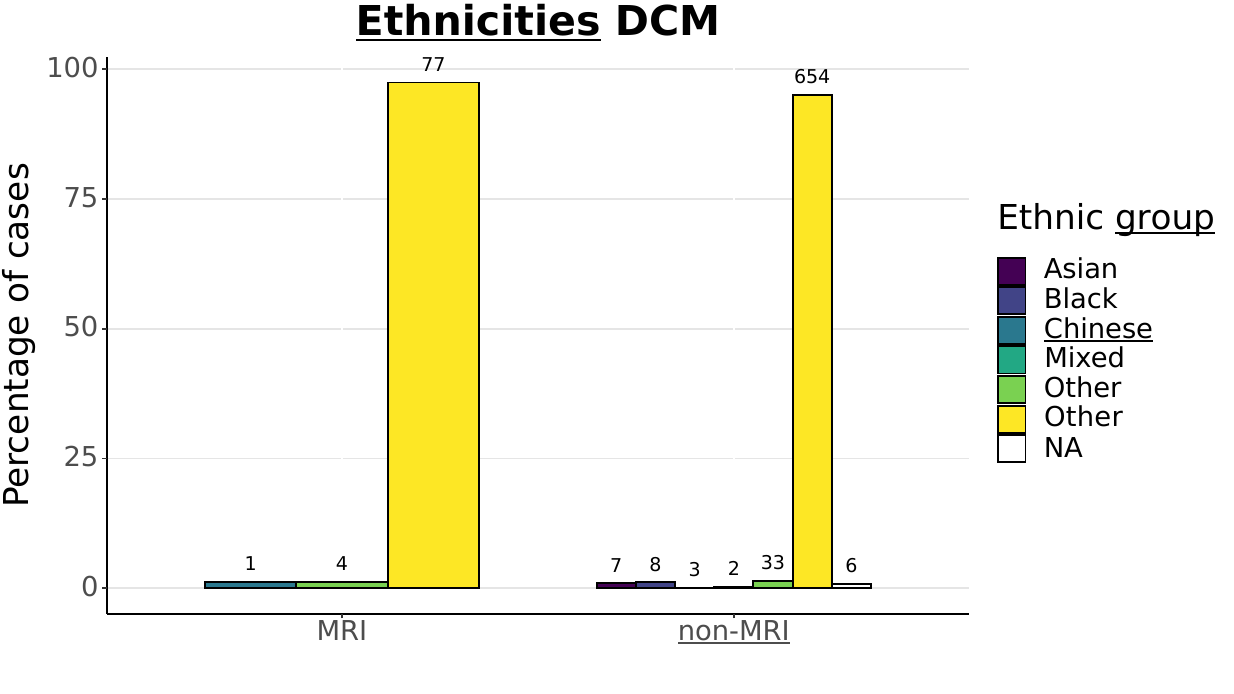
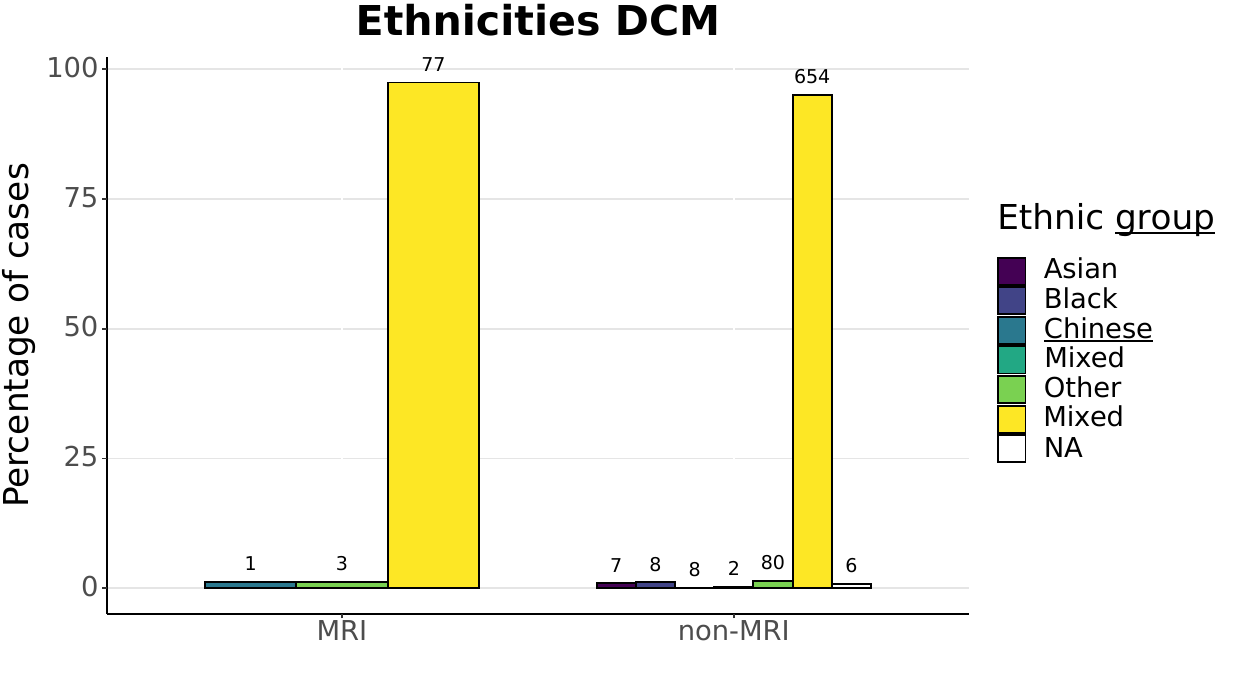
Ethnicities underline: present -> none
Other at (1083, 418): Other -> Mixed
4: 4 -> 3
8 3: 3 -> 8
33: 33 -> 80
non-MRI underline: present -> none
